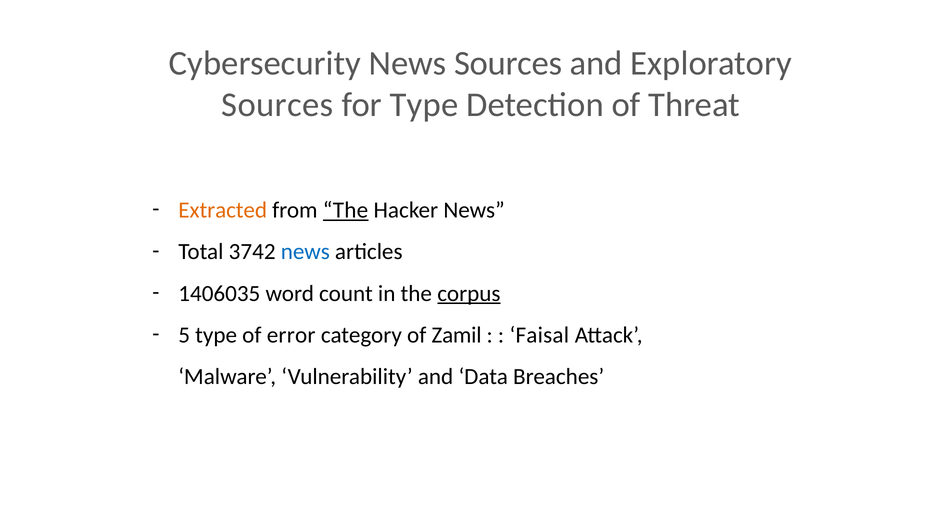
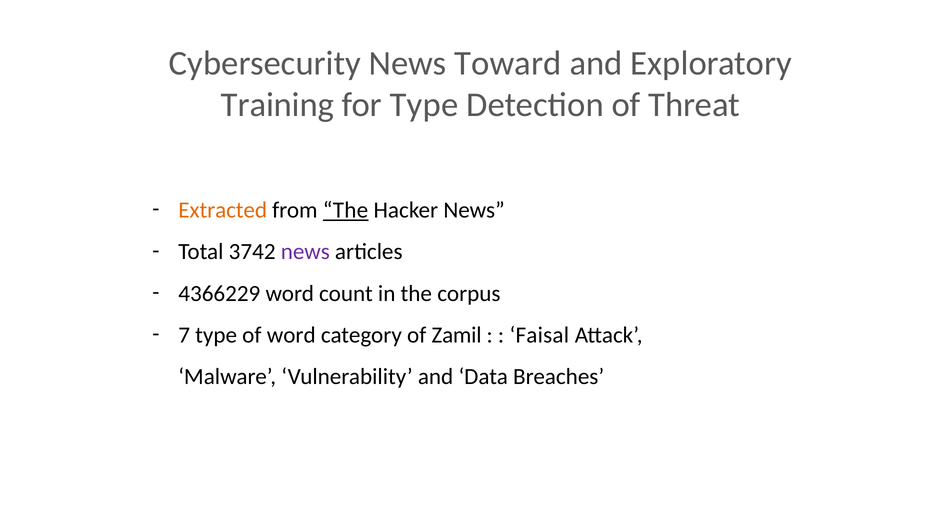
News Sources: Sources -> Toward
Sources at (277, 105): Sources -> Training
news at (305, 252) colour: blue -> purple
1406035: 1406035 -> 4366229
corpus underline: present -> none
5: 5 -> 7
of error: error -> word
